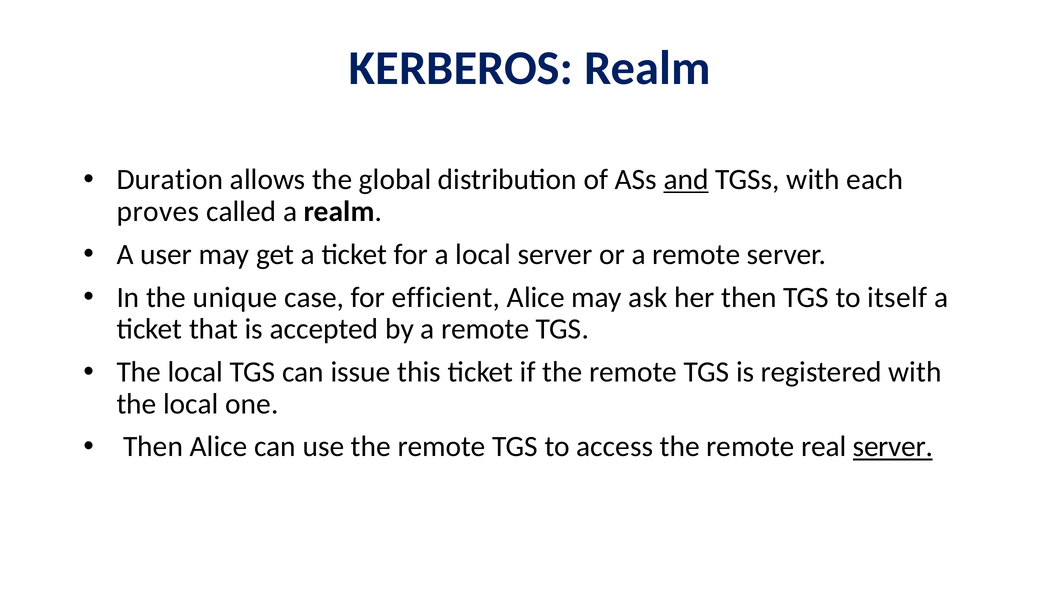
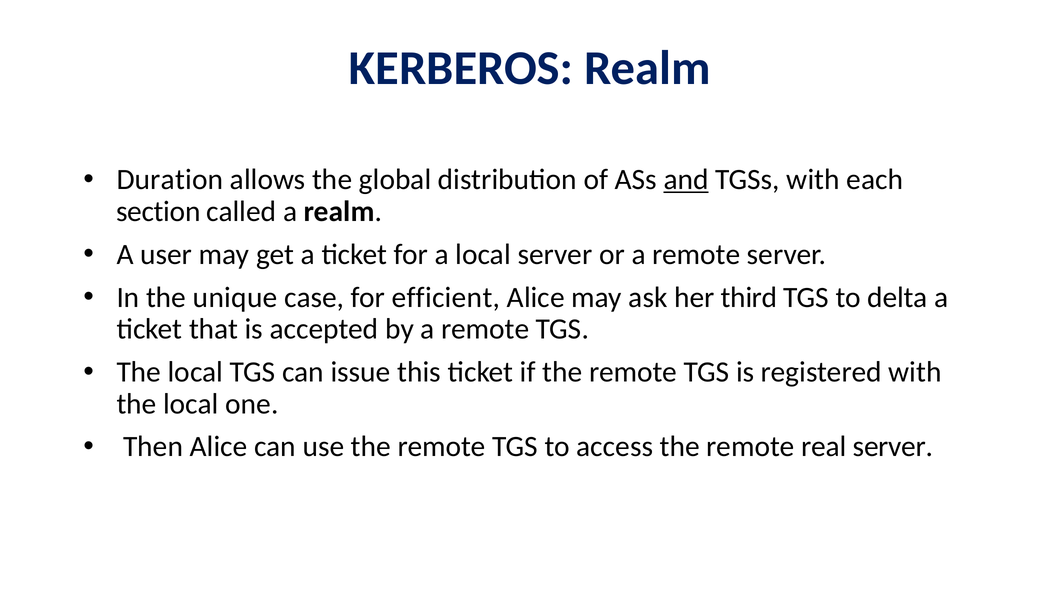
proves: proves -> section
her then: then -> third
itself: itself -> delta
server at (893, 447) underline: present -> none
